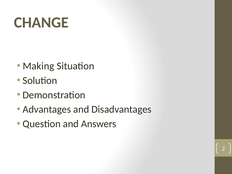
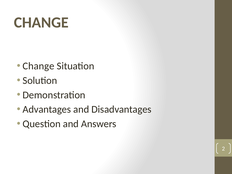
Making at (38, 66): Making -> Change
